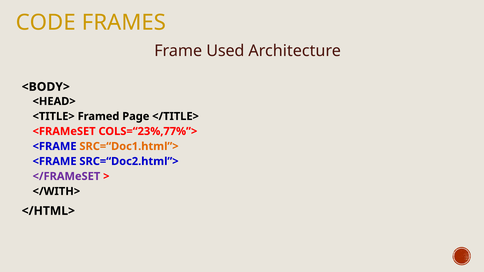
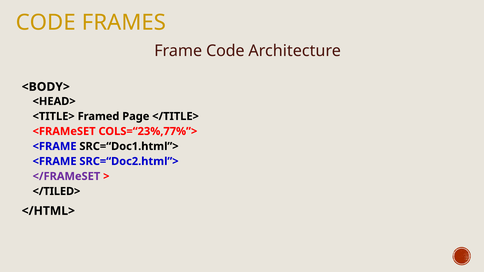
Frame Used: Used -> Code
SRC=“Doc1.html”> colour: orange -> black
</WITH>: </WITH> -> </TILED>
